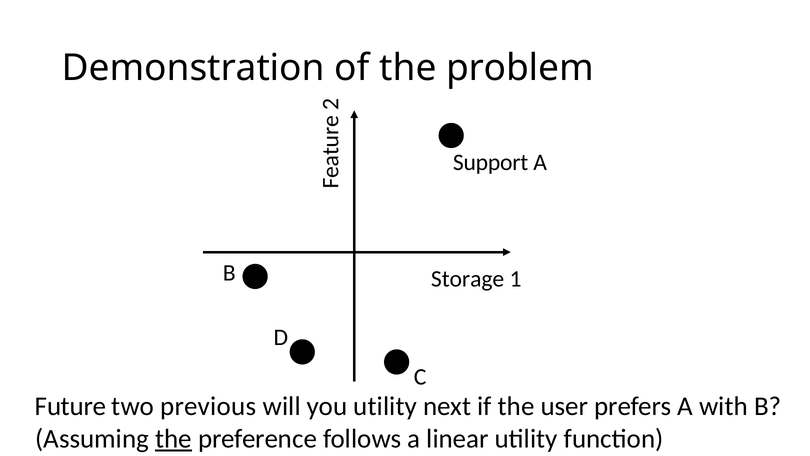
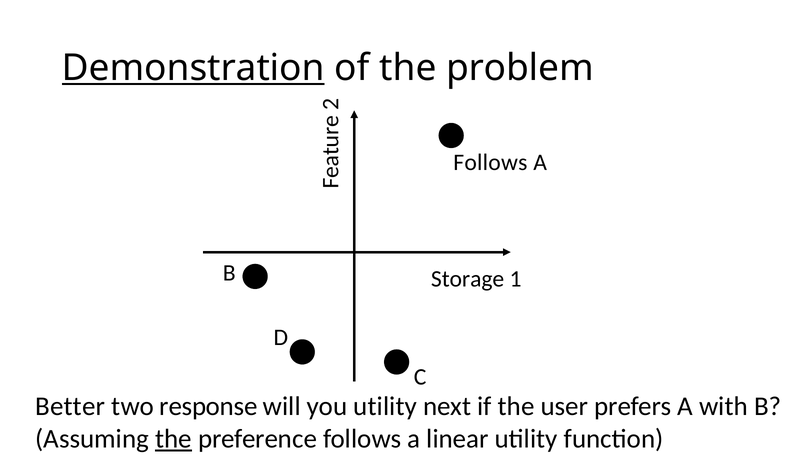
Demonstration underline: none -> present
Support at (491, 162): Support -> Follows
Future: Future -> Better
previous: previous -> response
